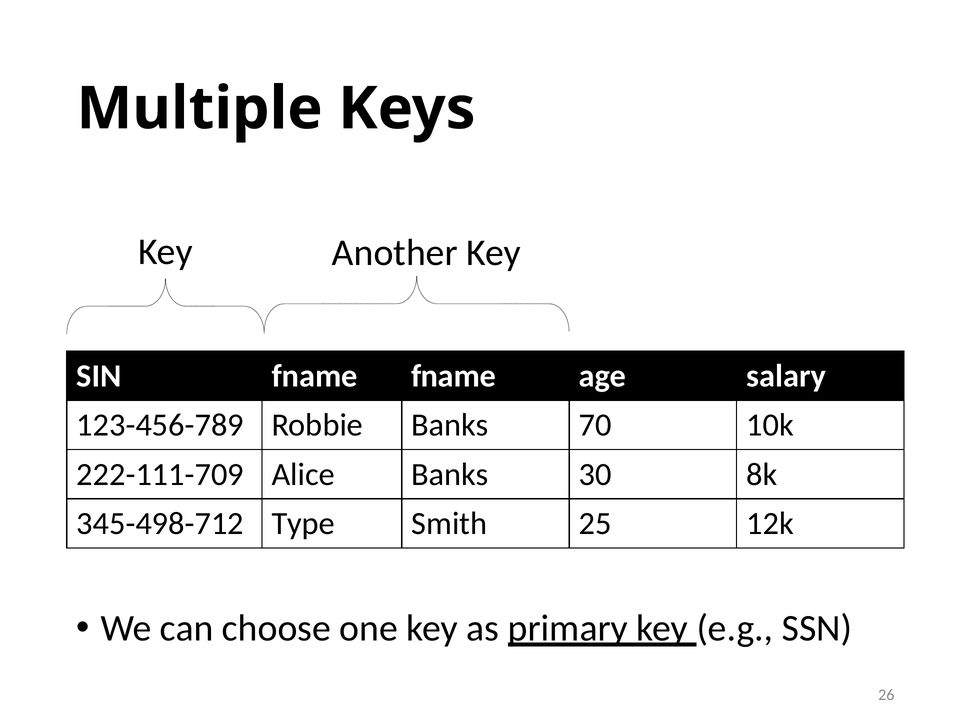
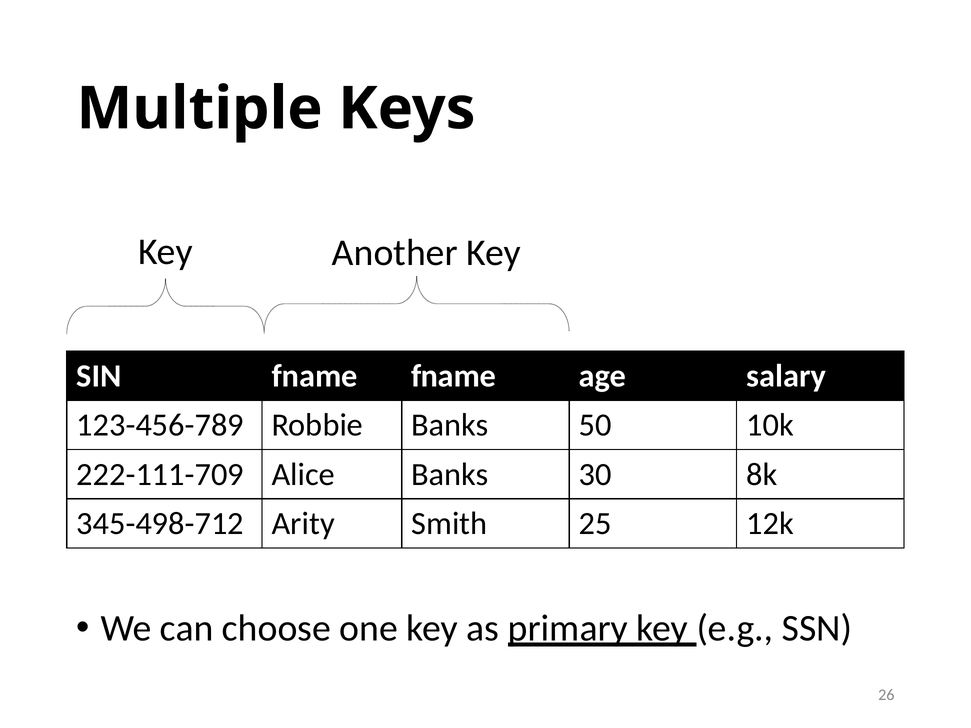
70: 70 -> 50
Type: Type -> Arity
